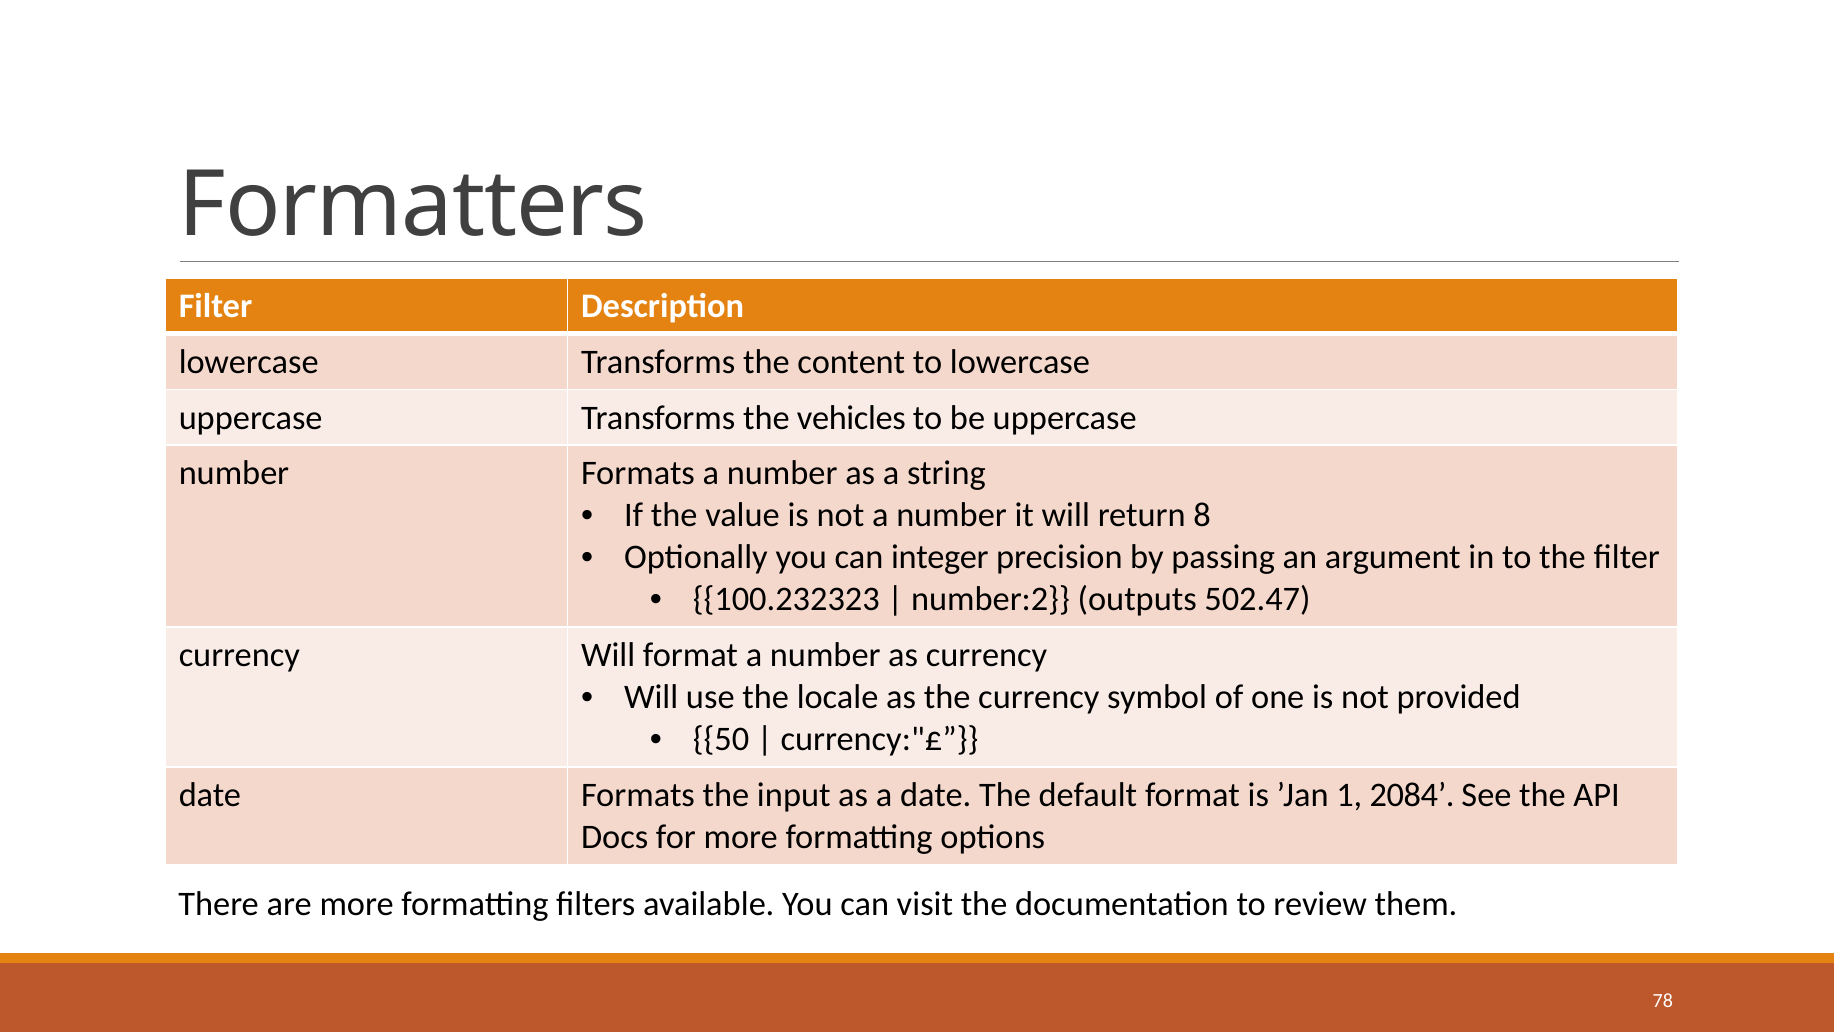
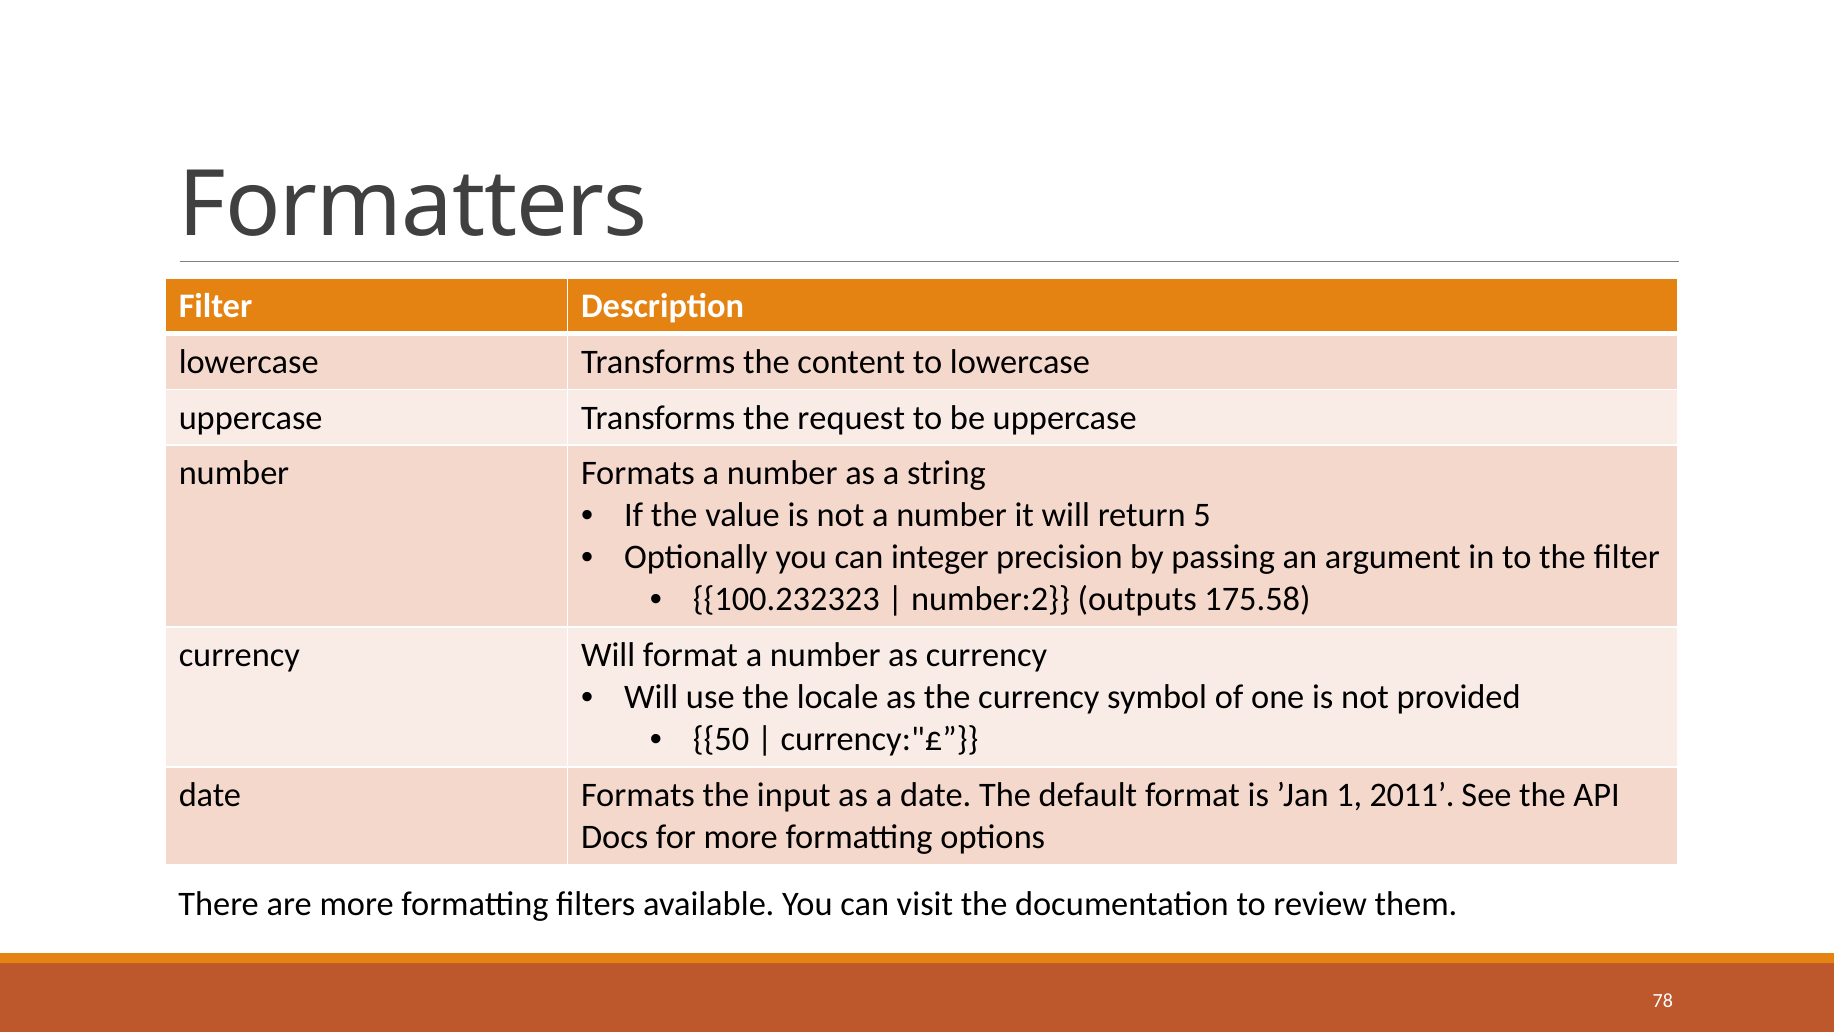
vehicles: vehicles -> request
8: 8 -> 5
502.47: 502.47 -> 175.58
2084: 2084 -> 2011
